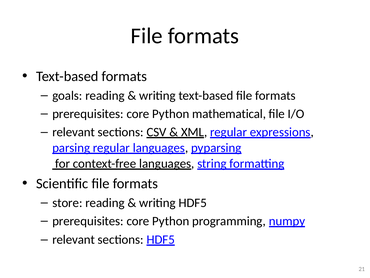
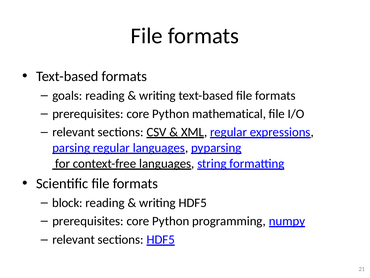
store: store -> block
